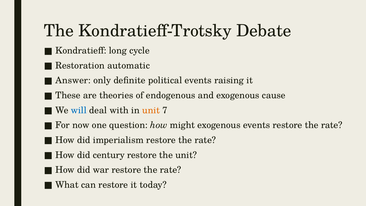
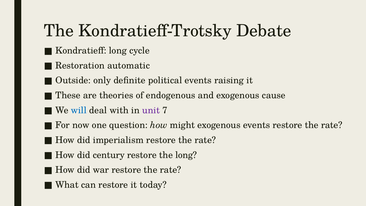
Answer: Answer -> Outside
unit at (151, 110) colour: orange -> purple
the unit: unit -> long
